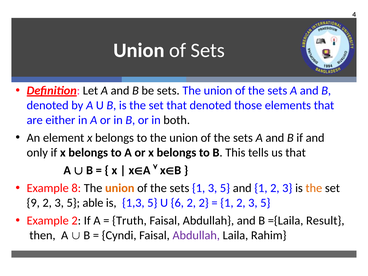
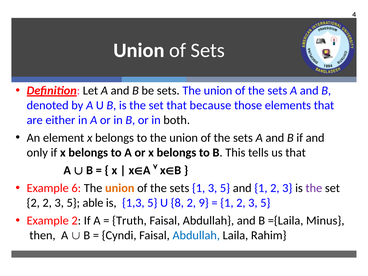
that denoted: denoted -> because
8: 8 -> 6
the at (314, 188) colour: orange -> purple
9 at (33, 203): 9 -> 2
6: 6 -> 8
2 2: 2 -> 9
Result: Result -> Minus
Abdullah at (196, 235) colour: purple -> blue
